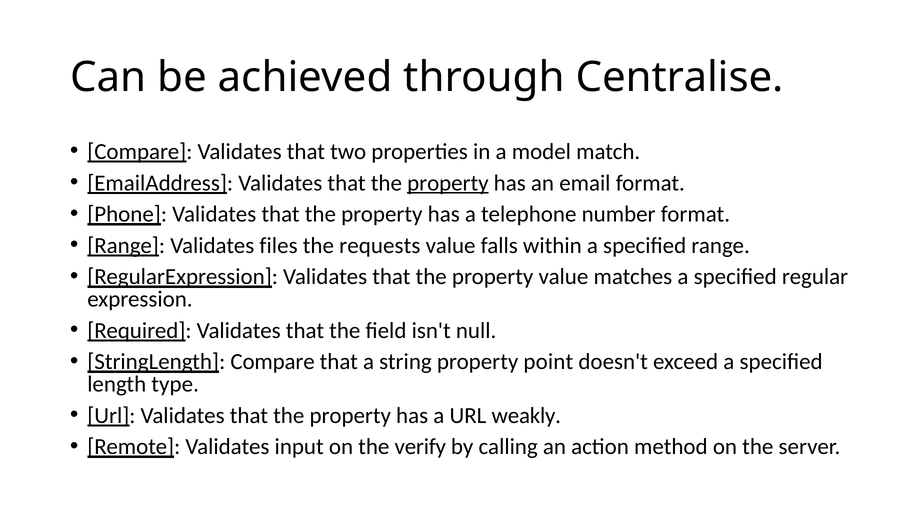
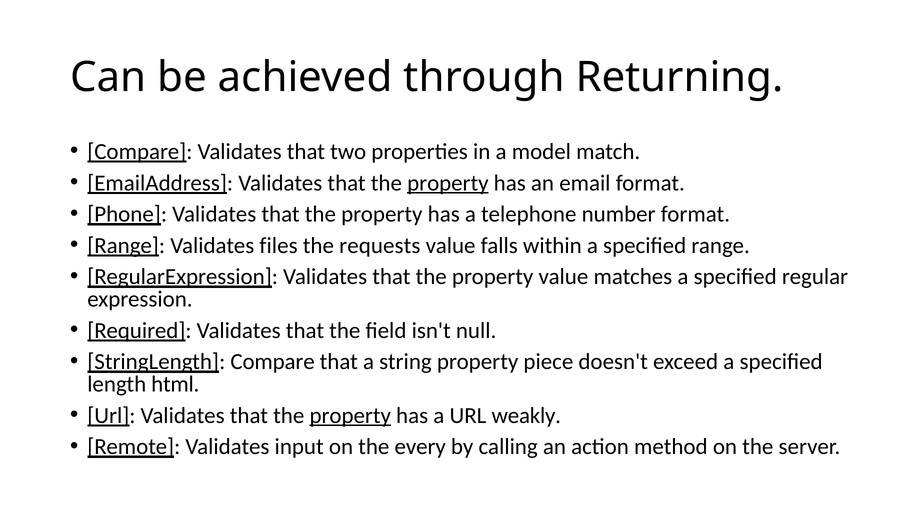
Centralise: Centralise -> Returning
point: point -> piece
type: type -> html
property at (350, 415) underline: none -> present
verify: verify -> every
